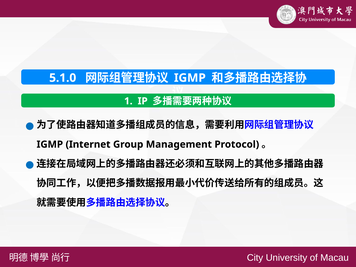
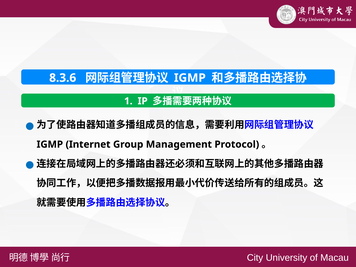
5.1.0: 5.1.0 -> 8.3.6
